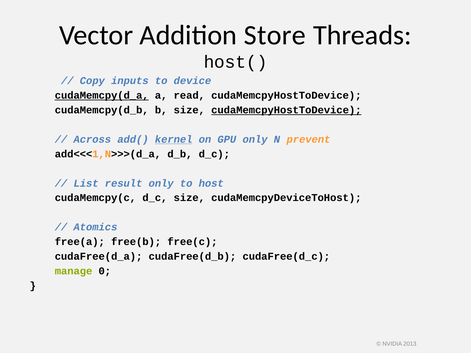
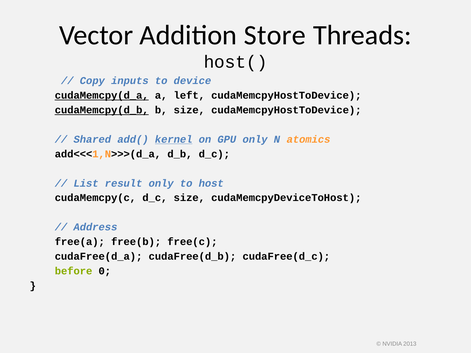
read: read -> left
cudaMemcpy(d_b underline: none -> present
cudaMemcpyHostToDevice at (286, 110) underline: present -> none
Across: Across -> Shared
prevent: prevent -> atomics
Atomics: Atomics -> Address
manage: manage -> before
